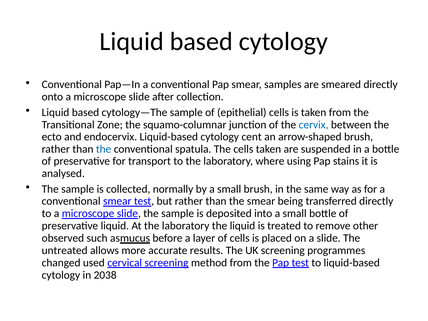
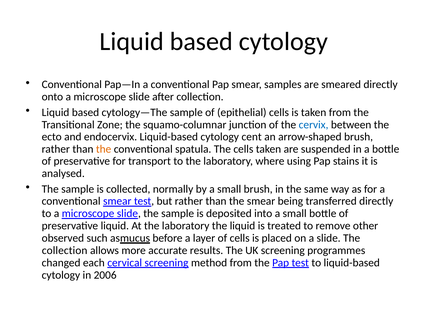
the at (104, 149) colour: blue -> orange
untreated at (65, 250): untreated -> collection
used: used -> each
2038: 2038 -> 2006
